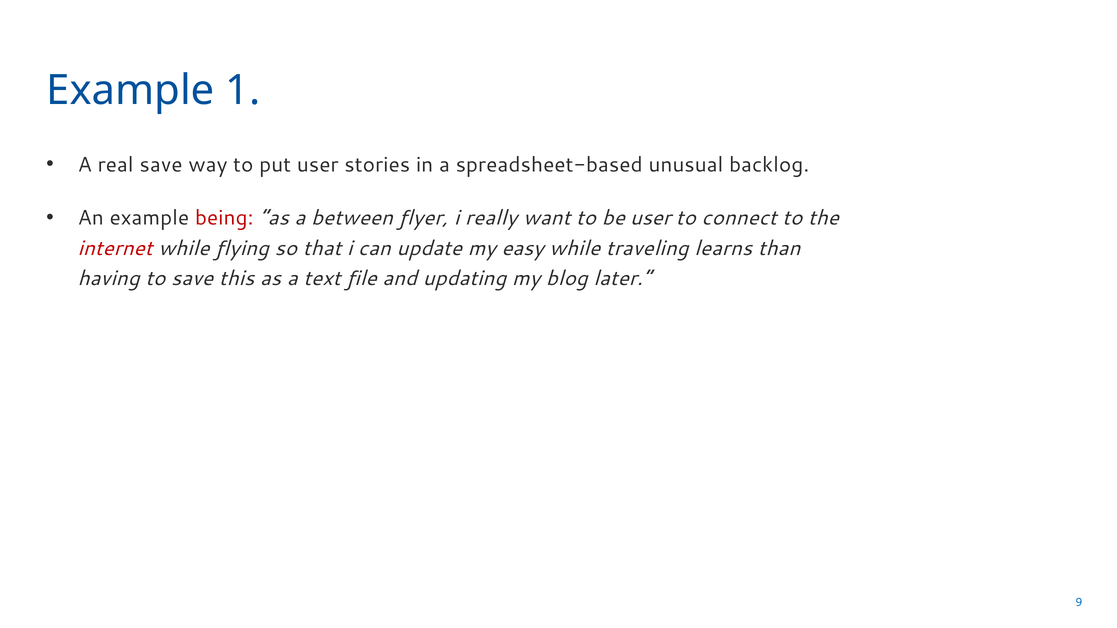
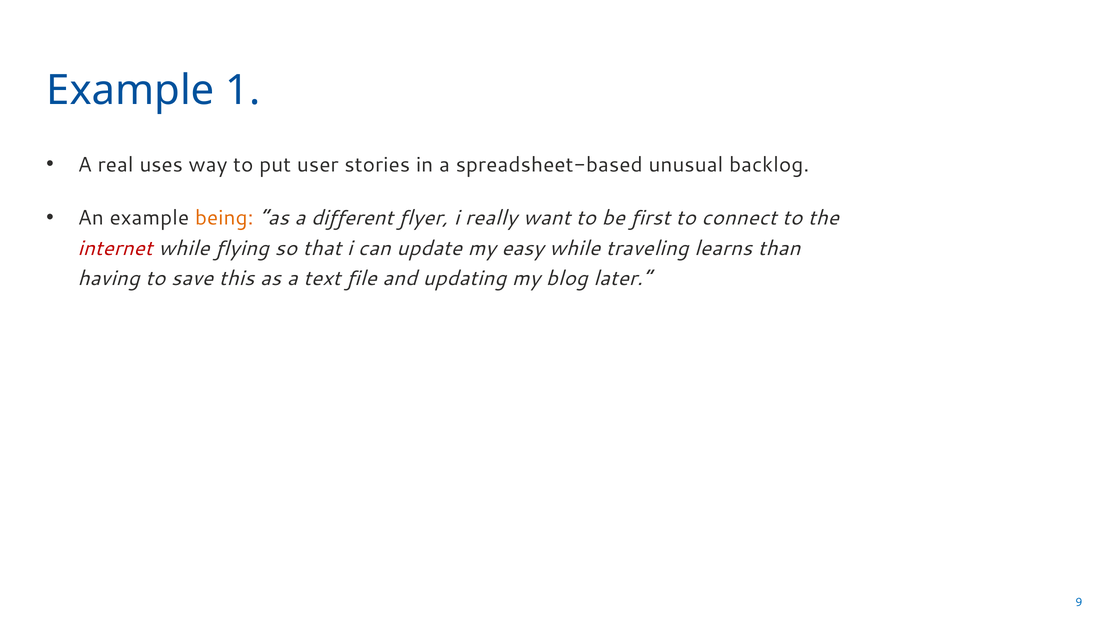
real save: save -> uses
being colour: red -> orange
between: between -> different
be user: user -> first
